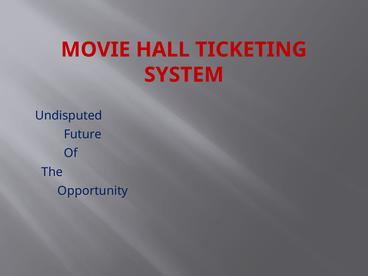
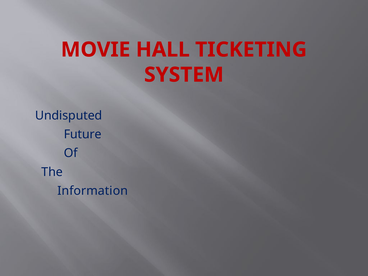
Opportunity: Opportunity -> Information
